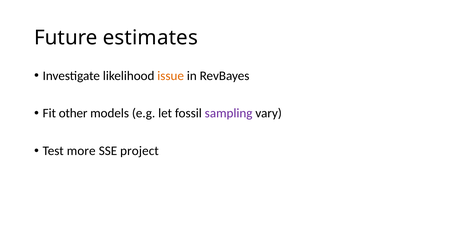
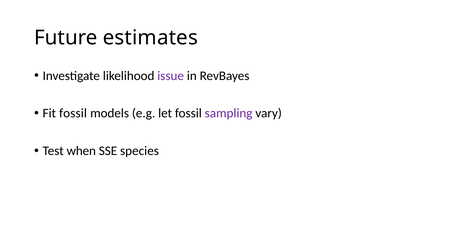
issue colour: orange -> purple
Fit other: other -> fossil
more: more -> when
project: project -> species
